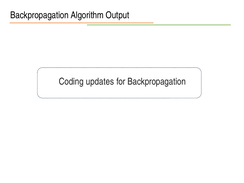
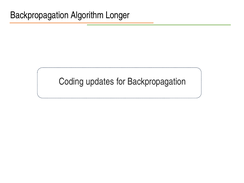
Output: Output -> Longer
